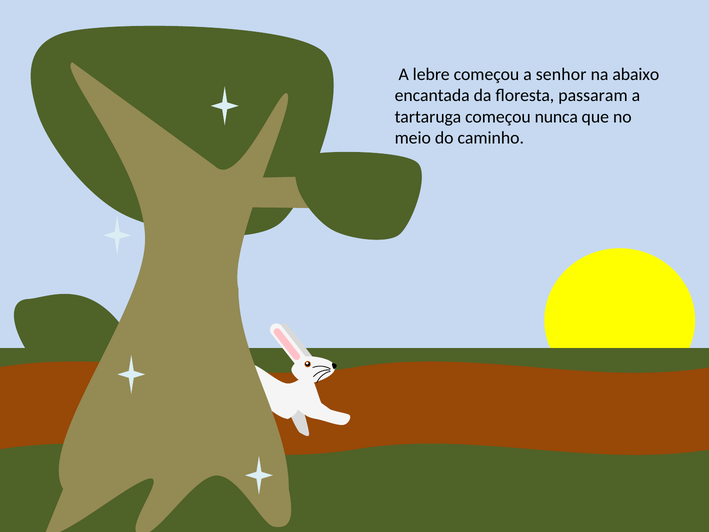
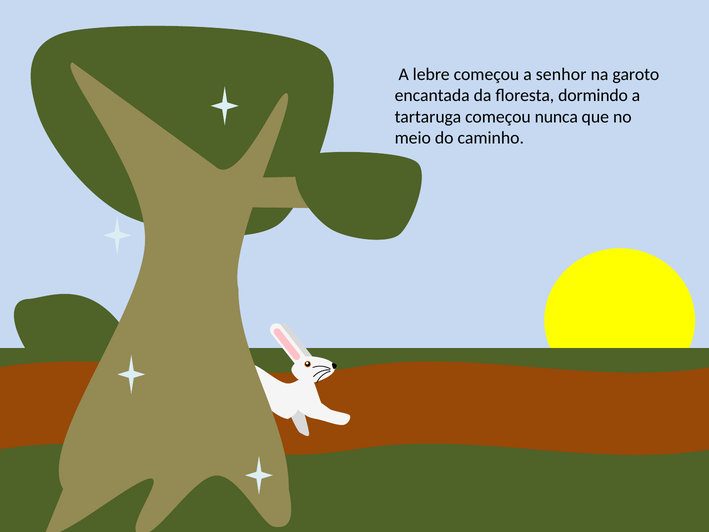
abaixo: abaixo -> garoto
passaram: passaram -> dormindo
